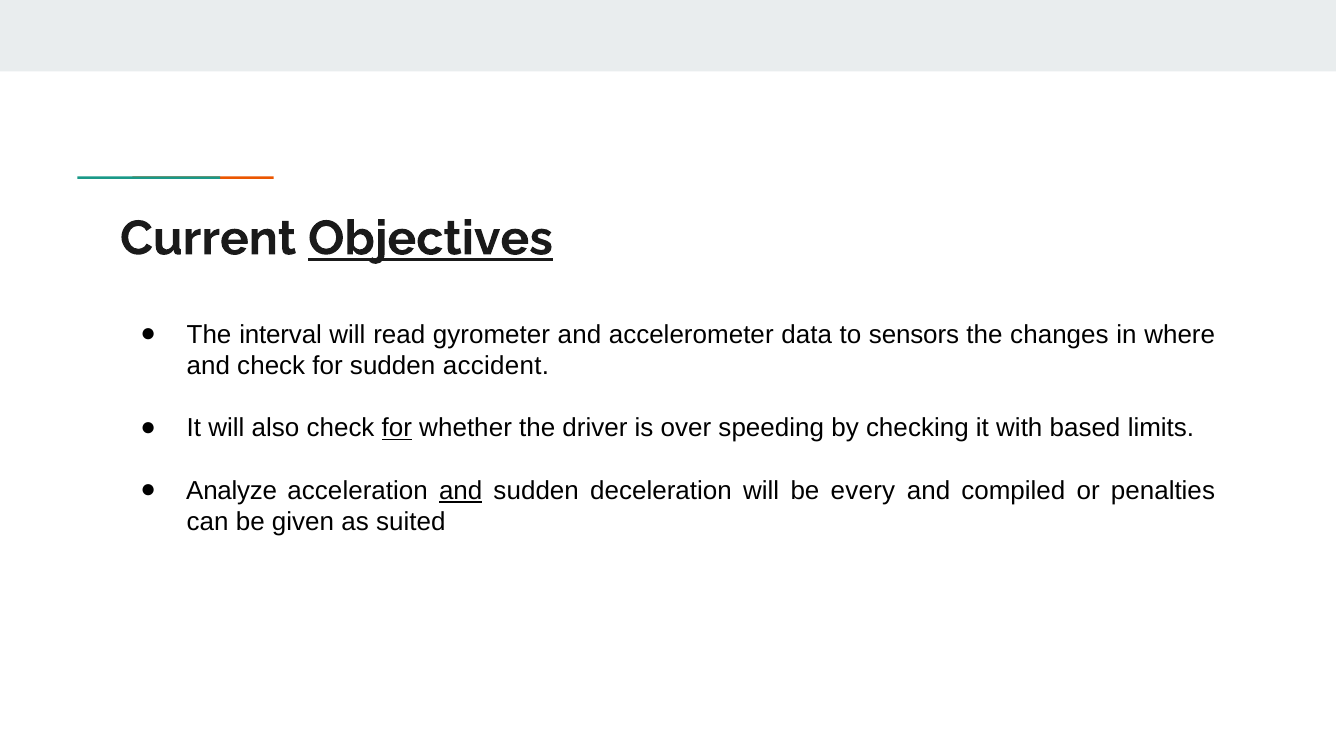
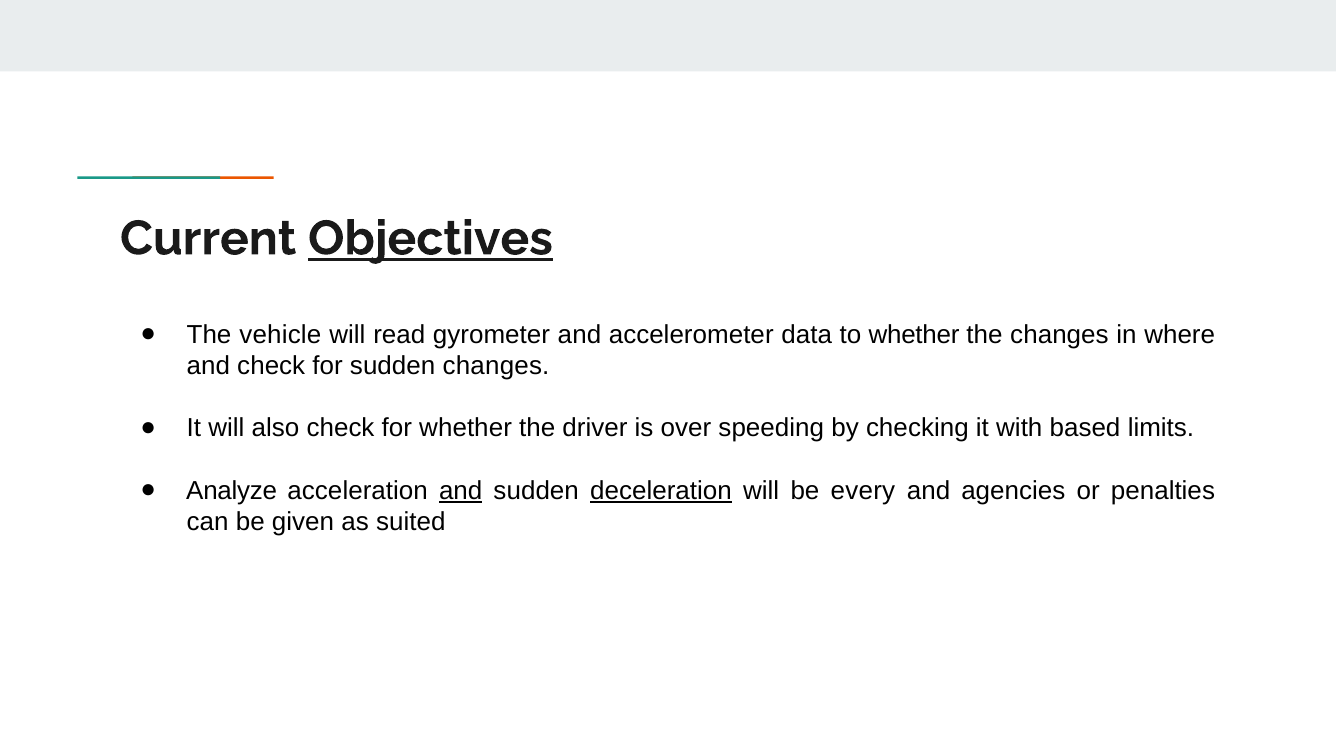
interval: interval -> vehicle
to sensors: sensors -> whether
sudden accident: accident -> changes
for at (397, 428) underline: present -> none
deceleration underline: none -> present
compiled: compiled -> agencies
